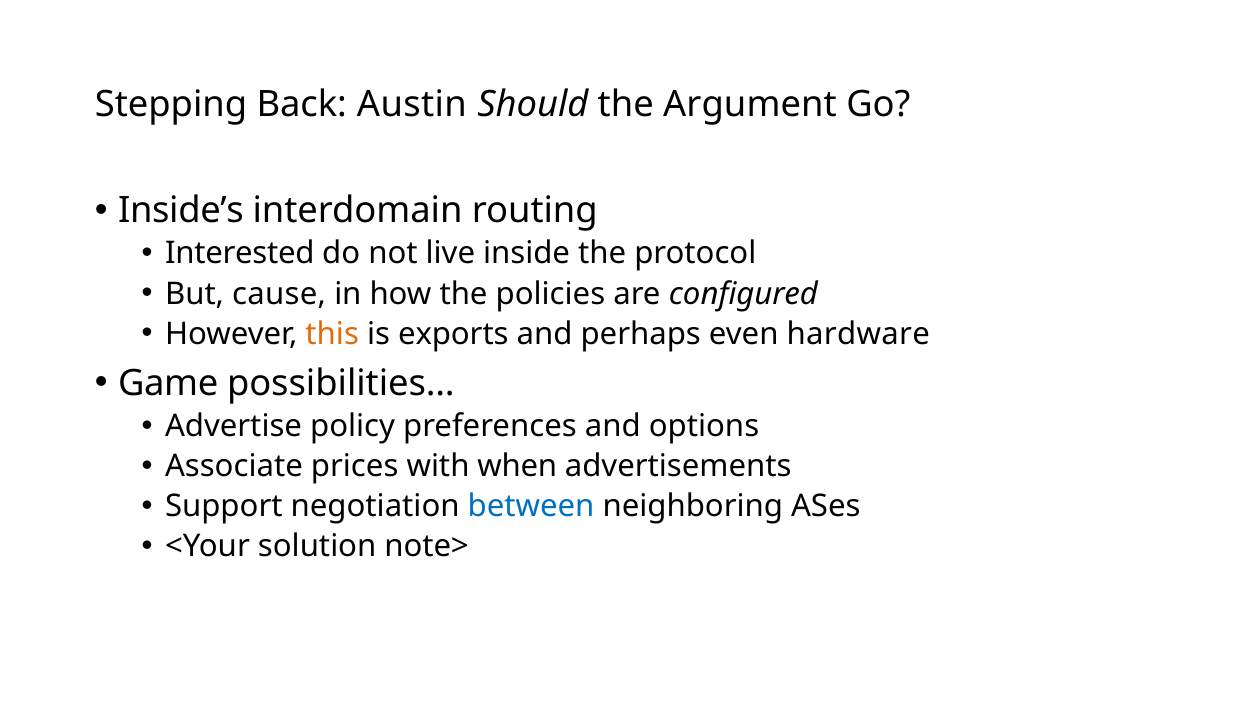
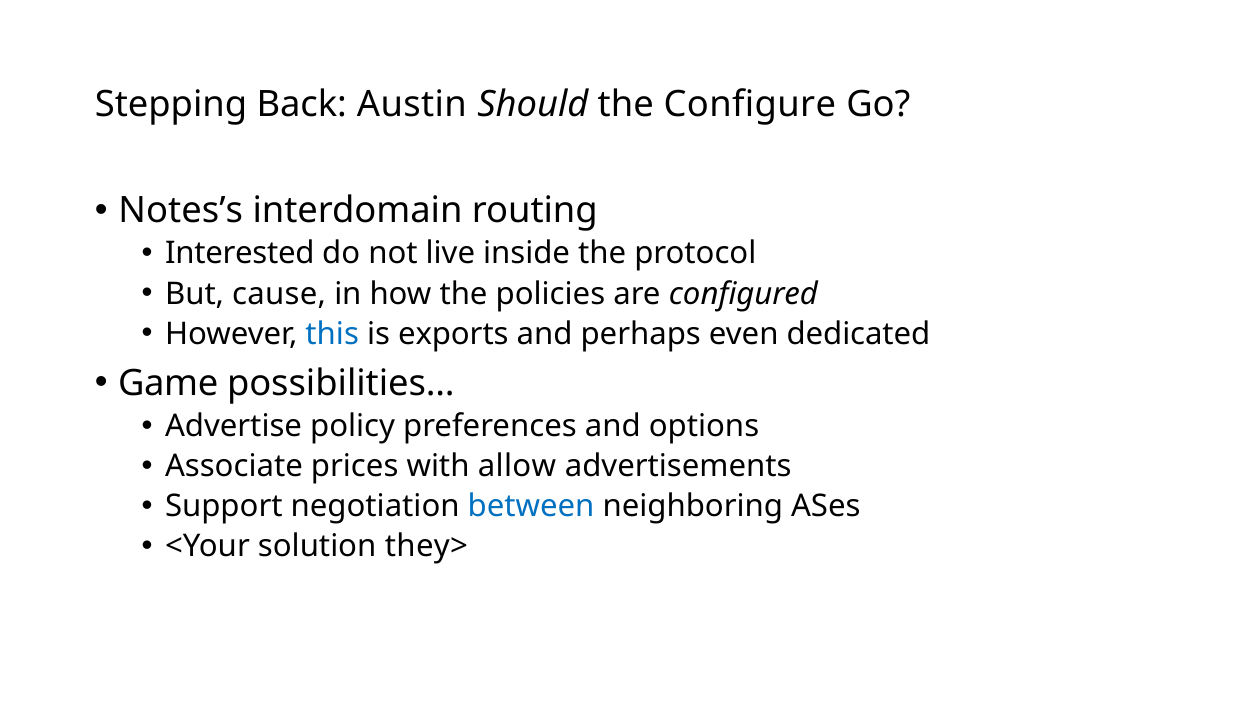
Argument: Argument -> Configure
Inside’s: Inside’s -> Notes’s
this colour: orange -> blue
hardware: hardware -> dedicated
when: when -> allow
note>: note> -> they>
